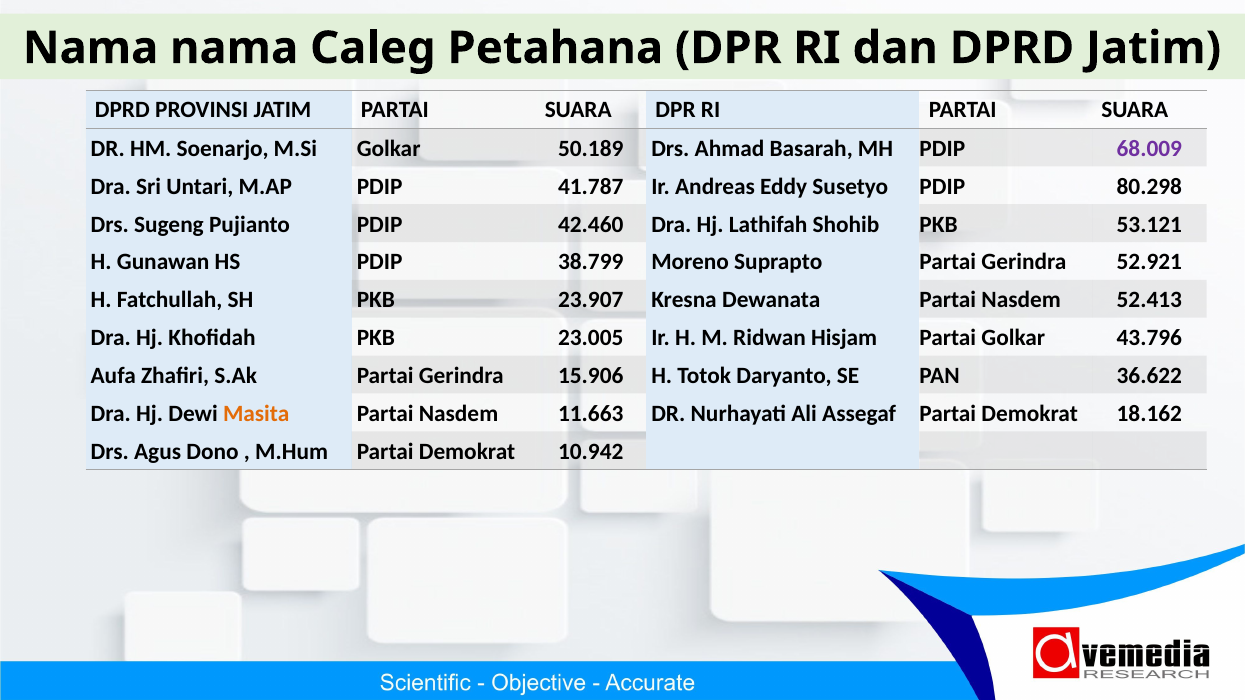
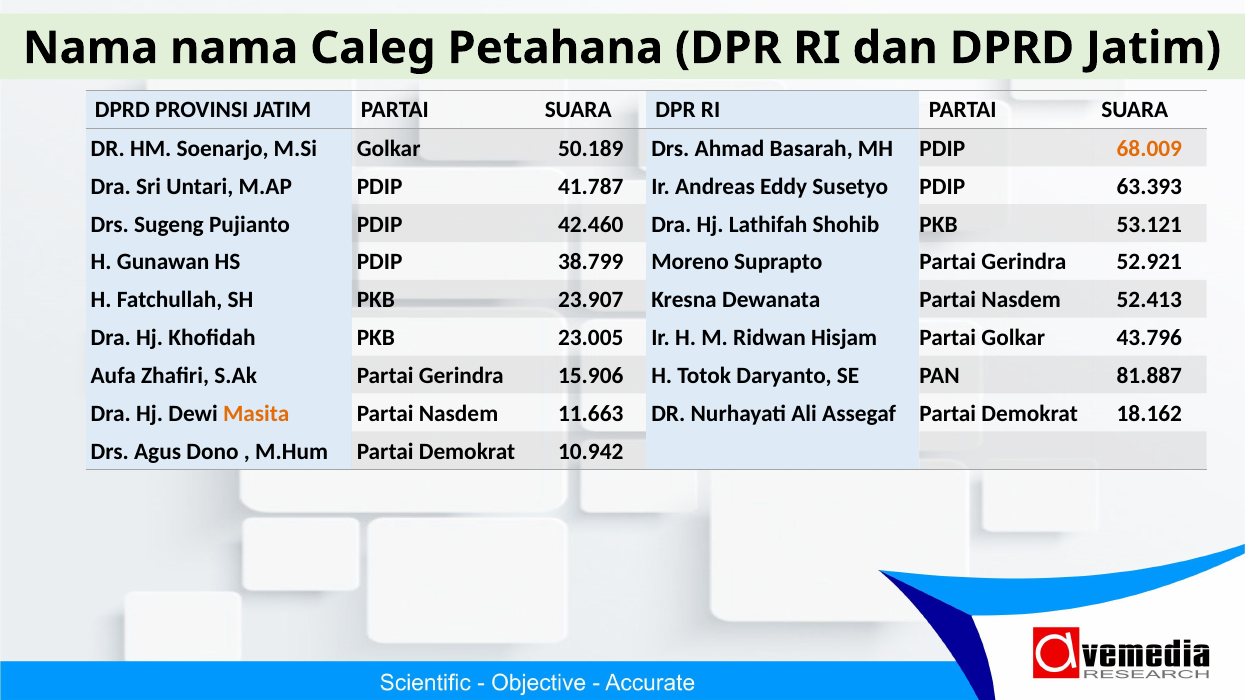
68.009 colour: purple -> orange
80.298: 80.298 -> 63.393
36.622: 36.622 -> 81.887
